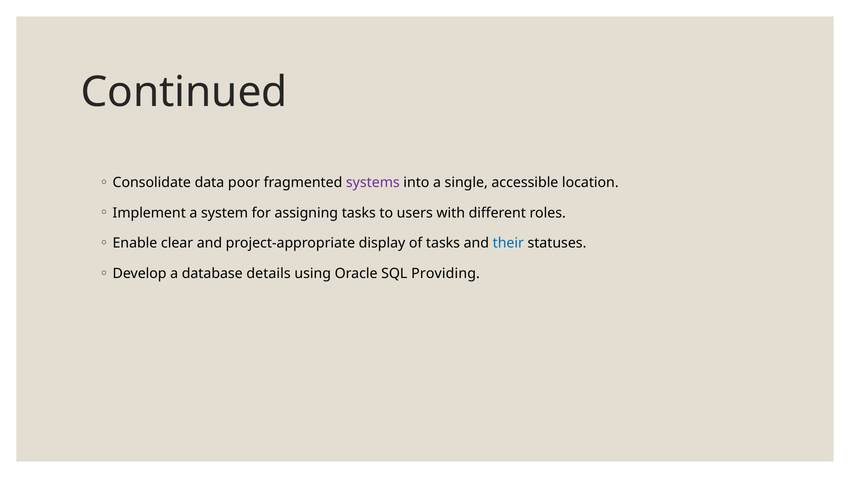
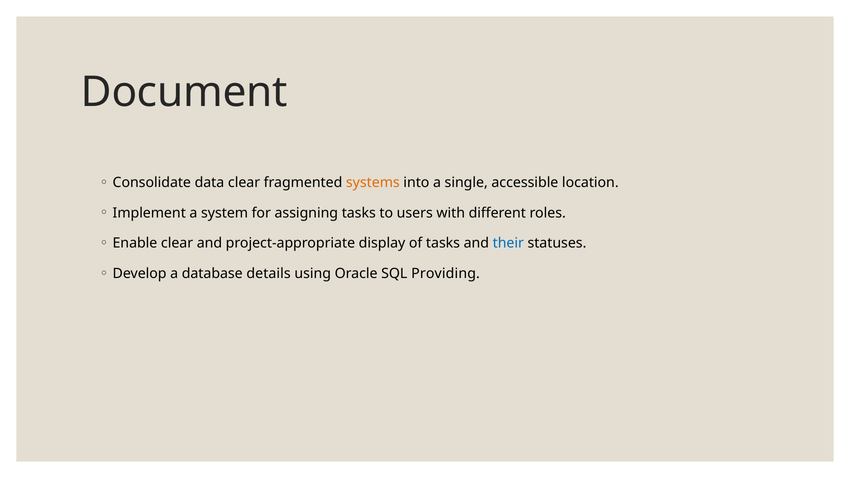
Continued: Continued -> Document
data poor: poor -> clear
systems colour: purple -> orange
